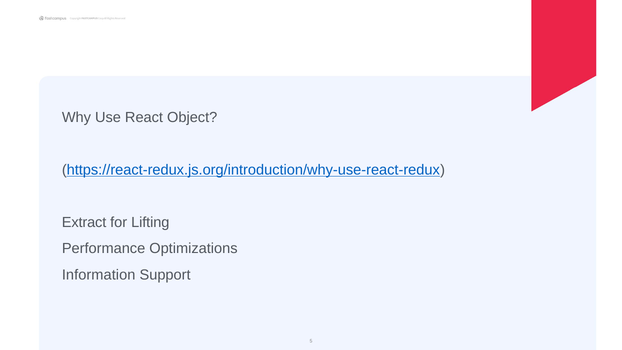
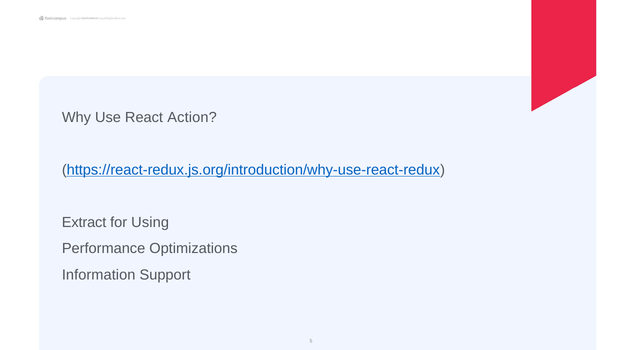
Object: Object -> Action
Lifting: Lifting -> Using
